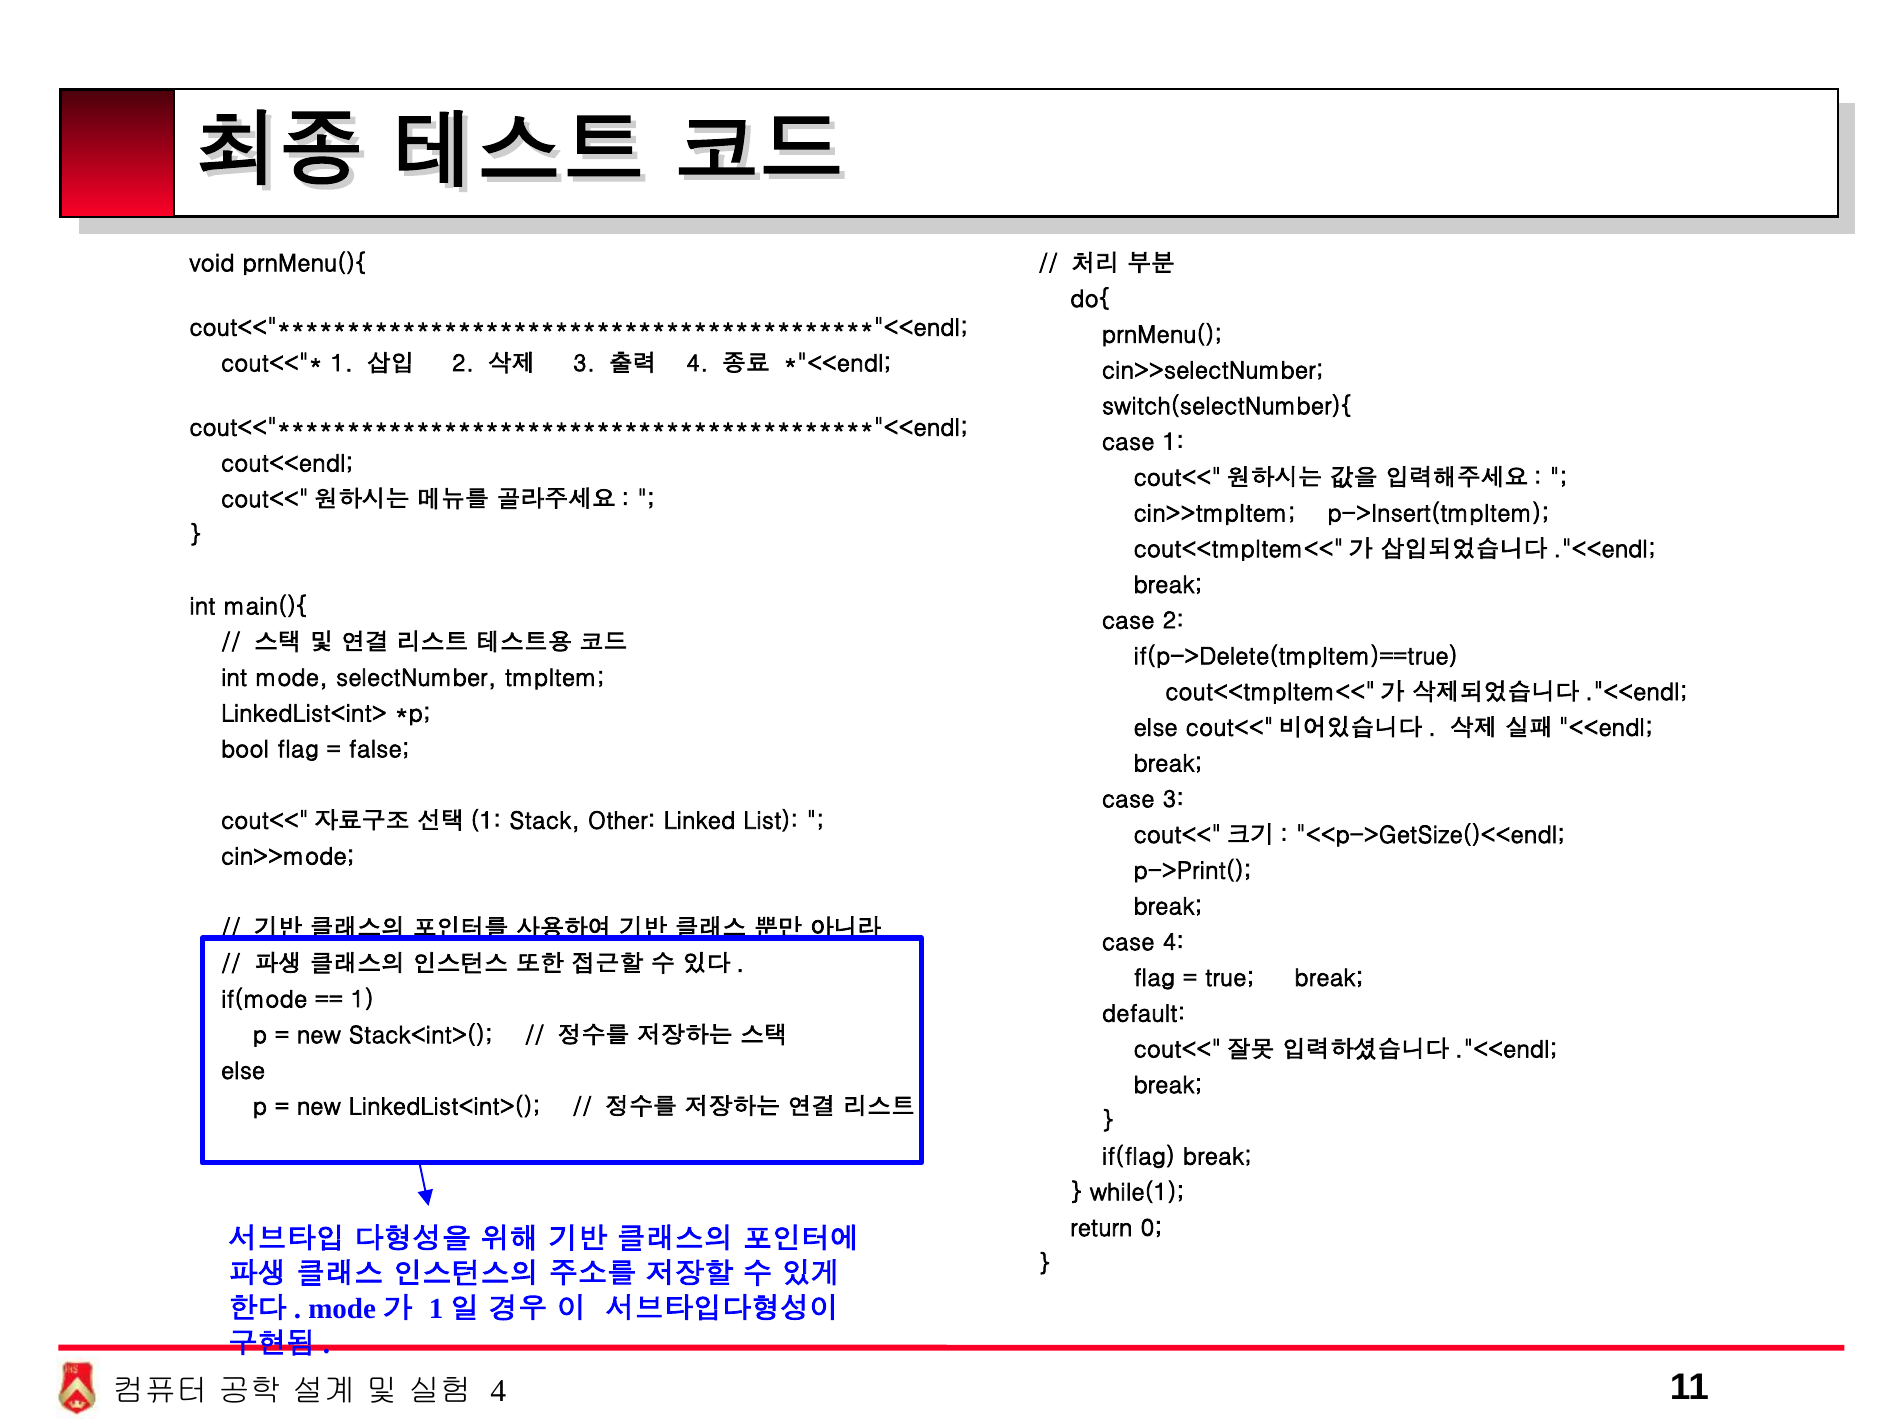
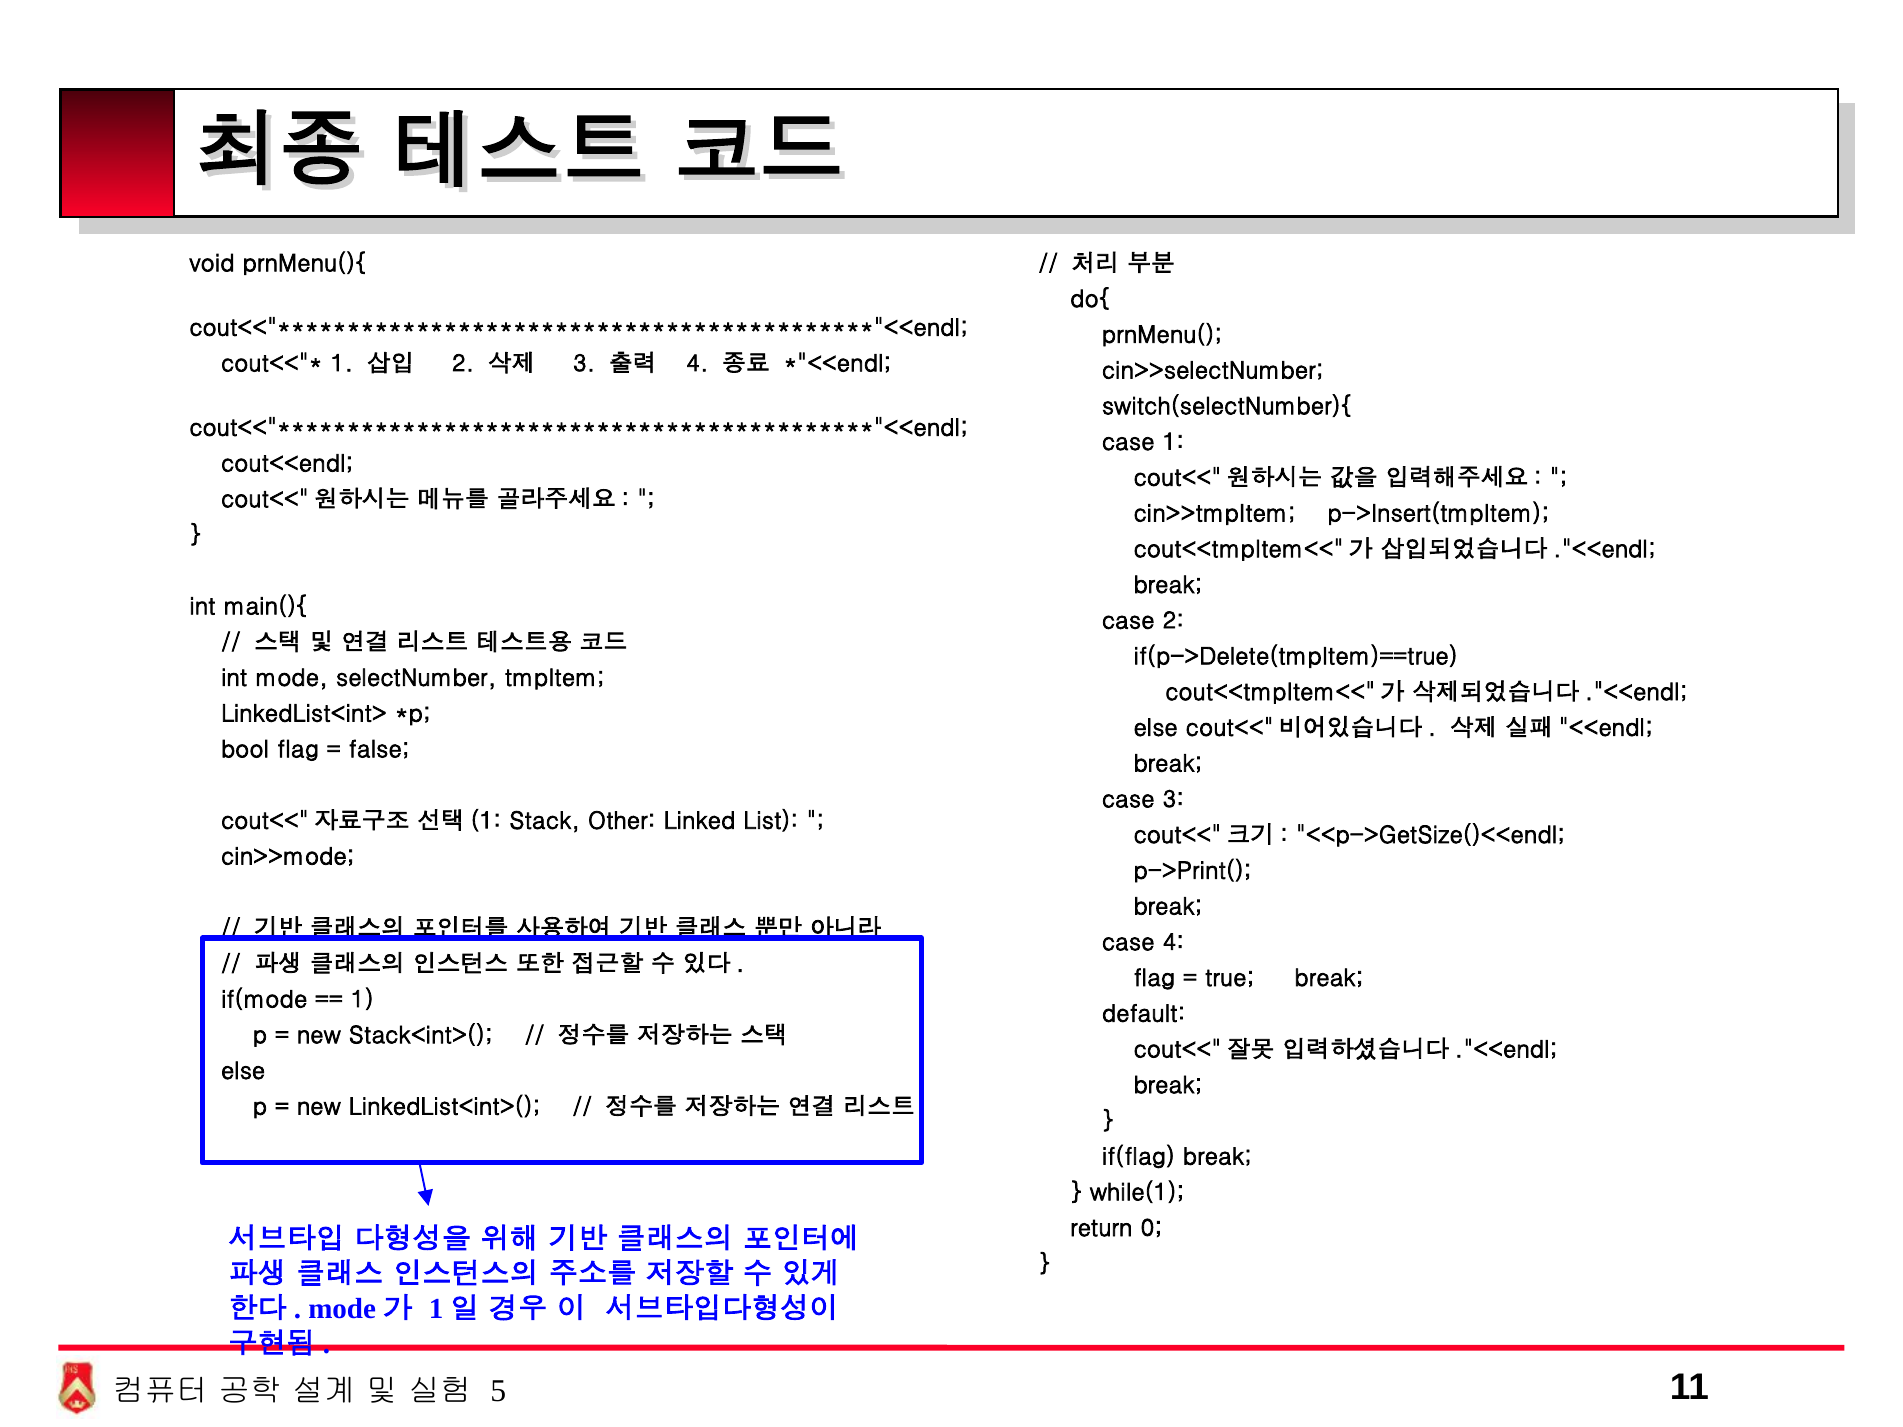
4 at (498, 1392): 4 -> 5
